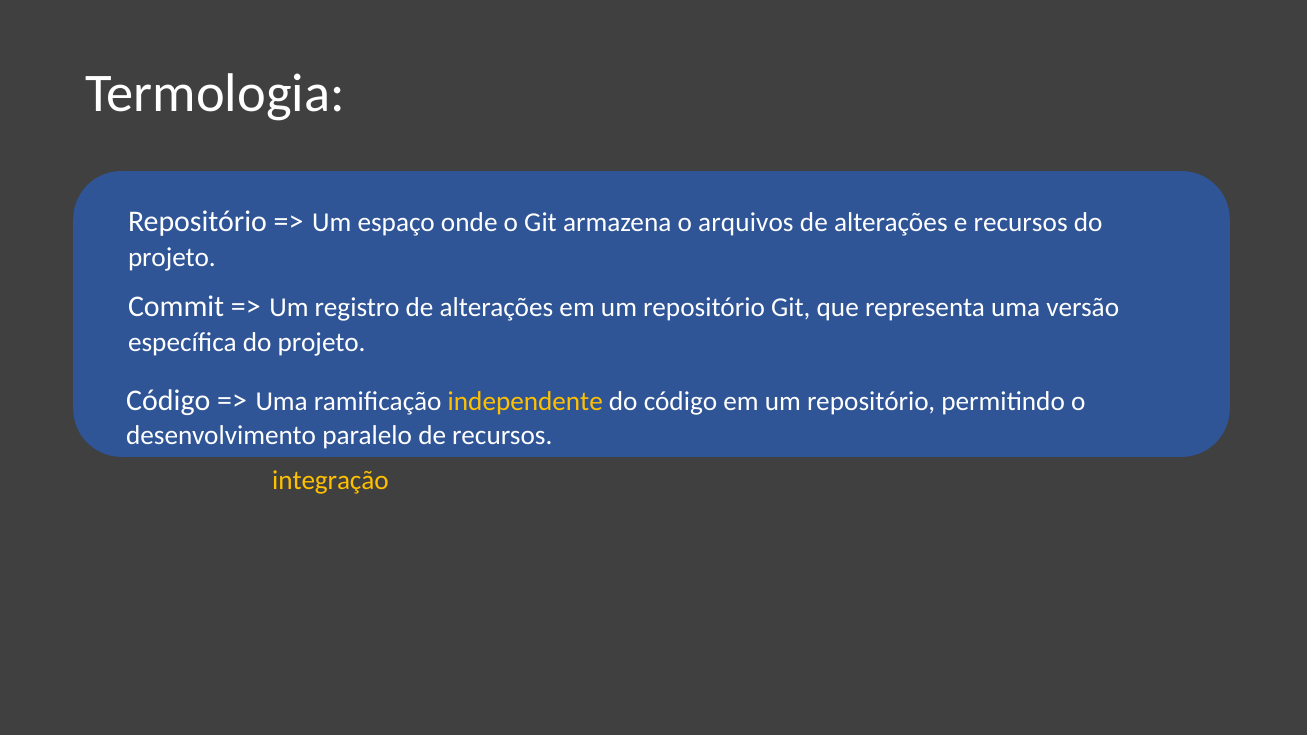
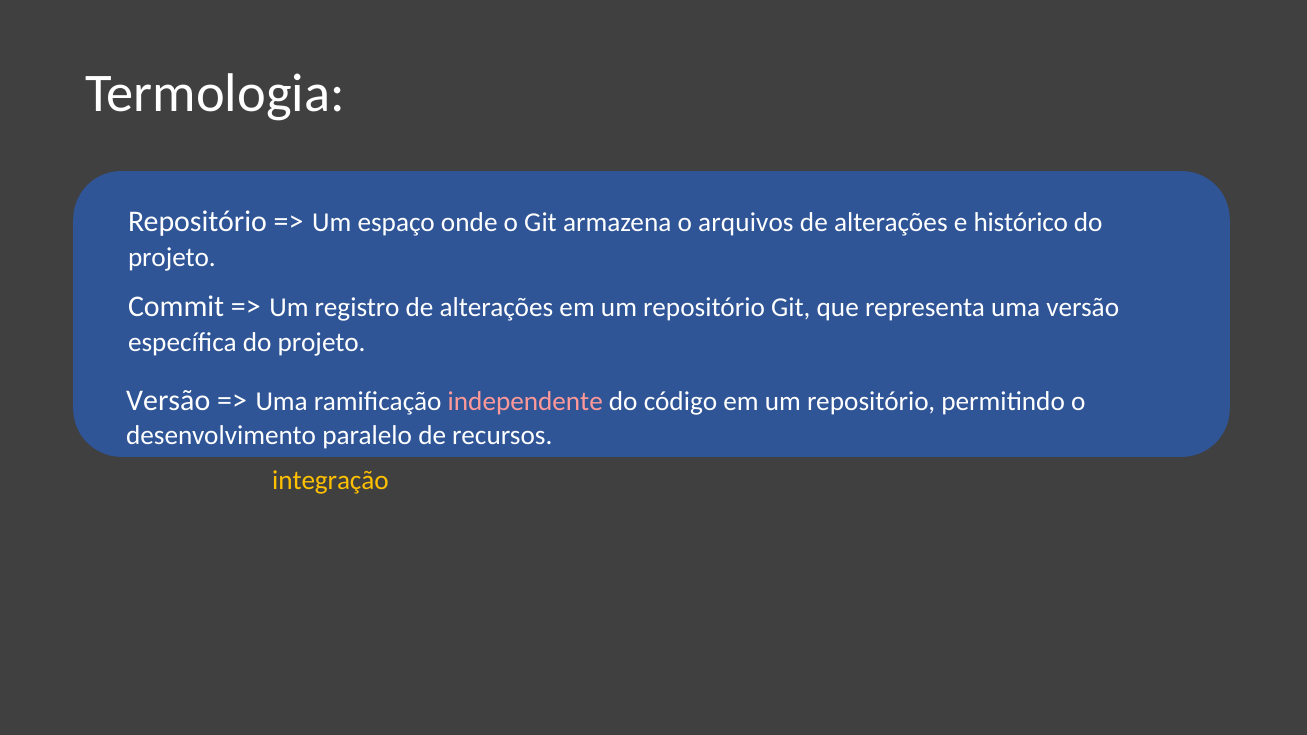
e recursos: recursos -> histórico
Código at (168, 400): Código -> Versão
independente colour: yellow -> pink
